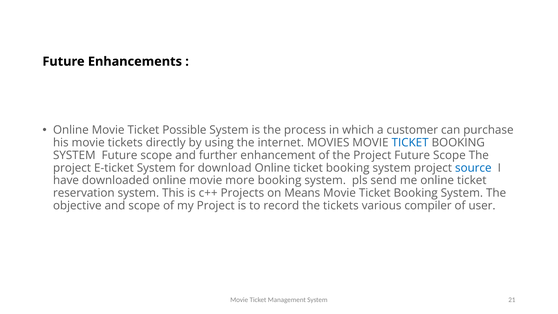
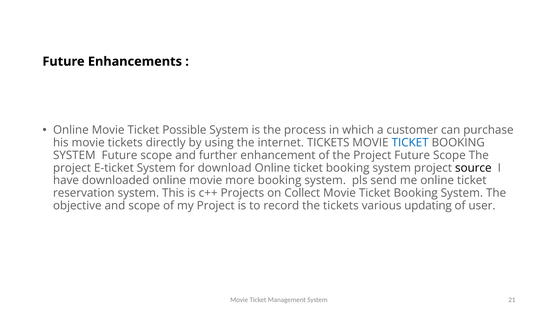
internet MOVIES: MOVIES -> TICKETS
source colour: blue -> black
Means: Means -> Collect
compiler: compiler -> updating
